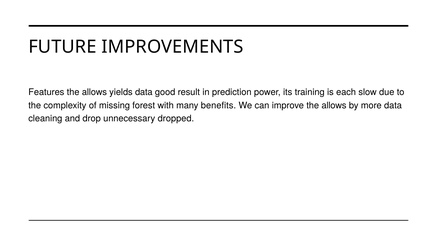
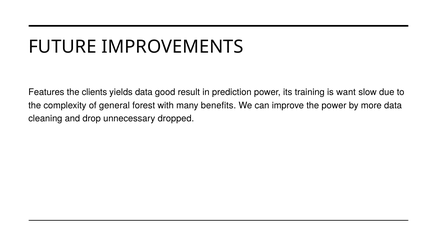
allows at (94, 92): allows -> clients
each: each -> want
missing: missing -> general
improve the allows: allows -> power
